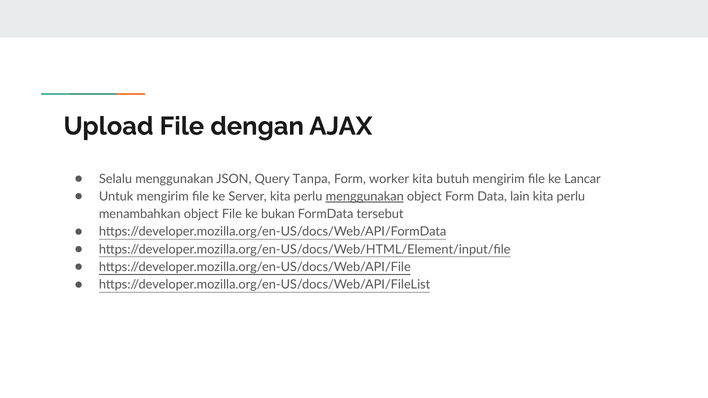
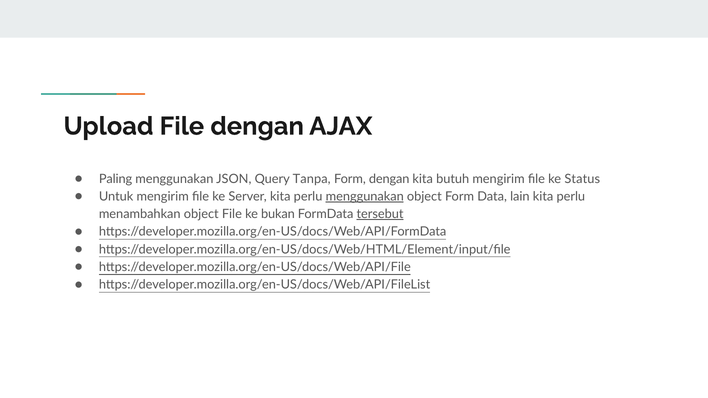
Selalu: Selalu -> Paling
Form worker: worker -> dengan
Lancar: Lancar -> Status
tersebut underline: none -> present
